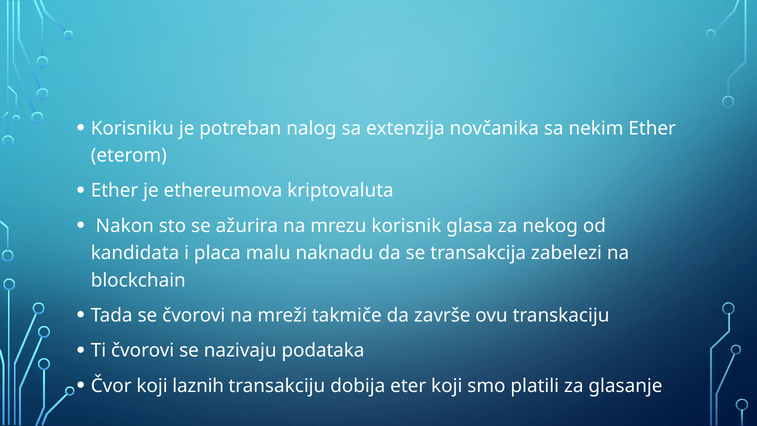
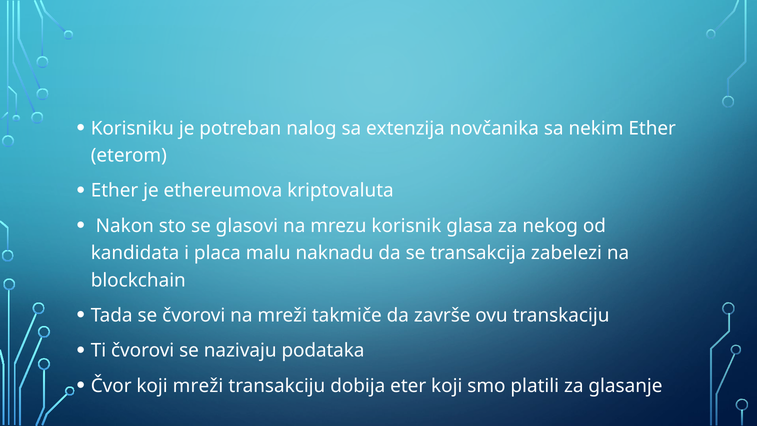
ažurira: ažurira -> glasovi
koji laznih: laznih -> mreži
